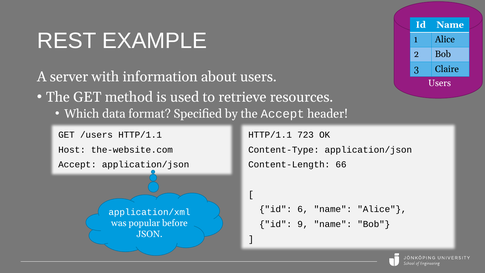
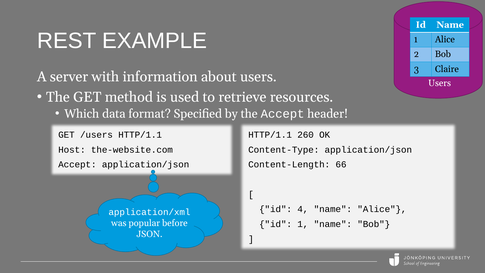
723: 723 -> 260
6: 6 -> 4
id 9: 9 -> 1
